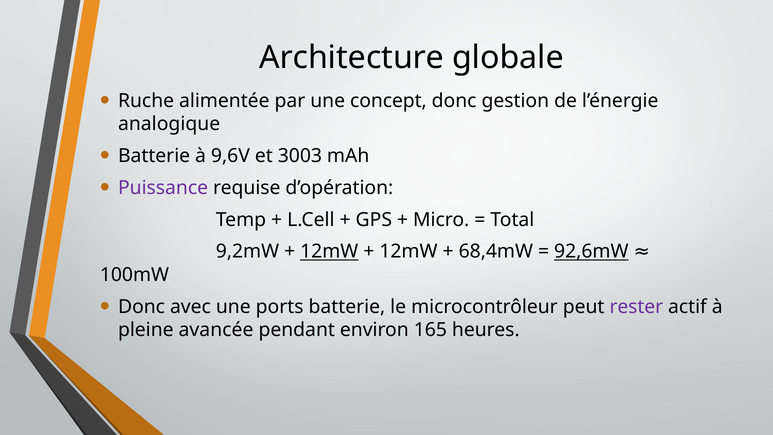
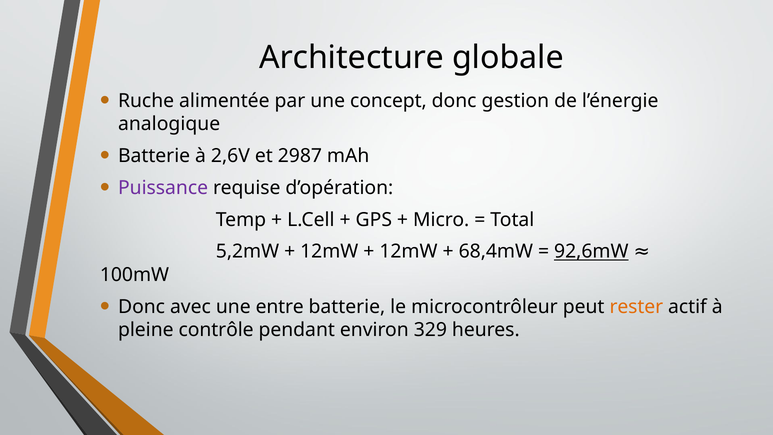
9,6V: 9,6V -> 2,6V
3003: 3003 -> 2987
9,2mW: 9,2mW -> 5,2mW
12mW at (329, 251) underline: present -> none
ports: ports -> entre
rester colour: purple -> orange
avancée: avancée -> contrôle
165: 165 -> 329
